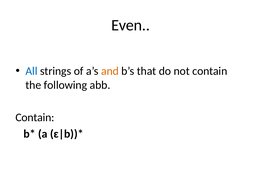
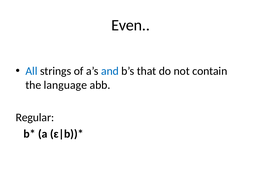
and colour: orange -> blue
following: following -> language
Contain at (35, 117): Contain -> Regular
